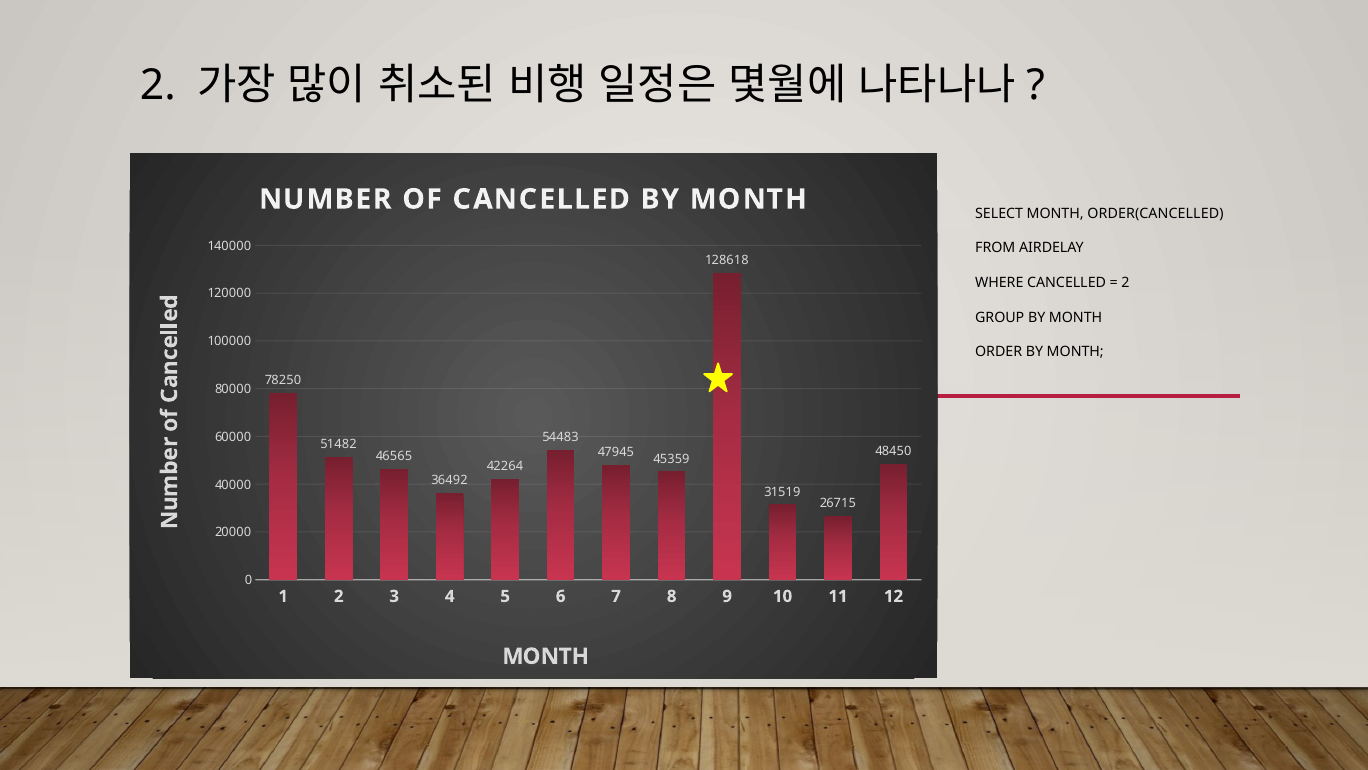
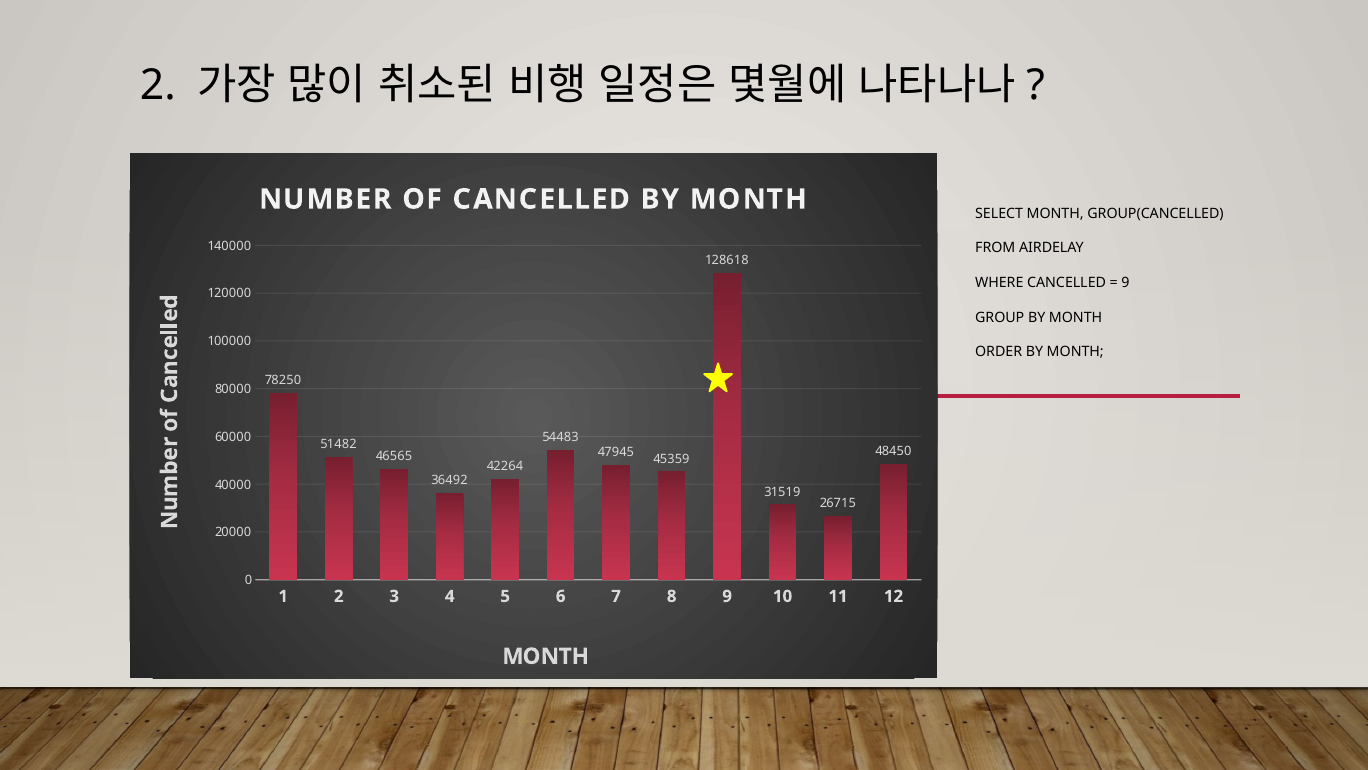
ORDER(CANCELLED: ORDER(CANCELLED -> GROUP(CANCELLED
2 at (1126, 283): 2 -> 9
